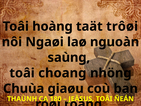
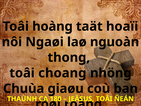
trôøi: trôøi -> hoaïi
saùng: saùng -> thong
